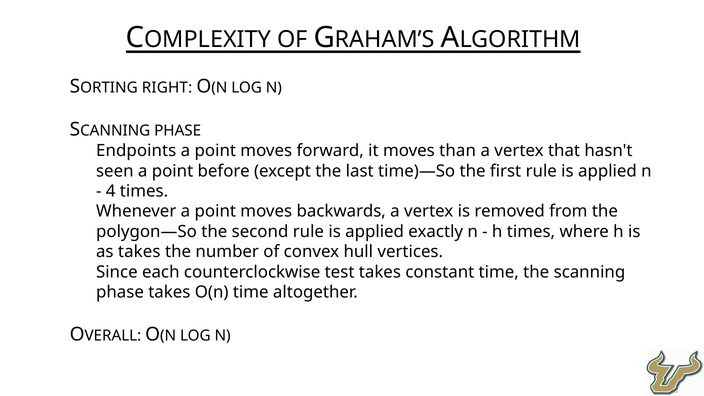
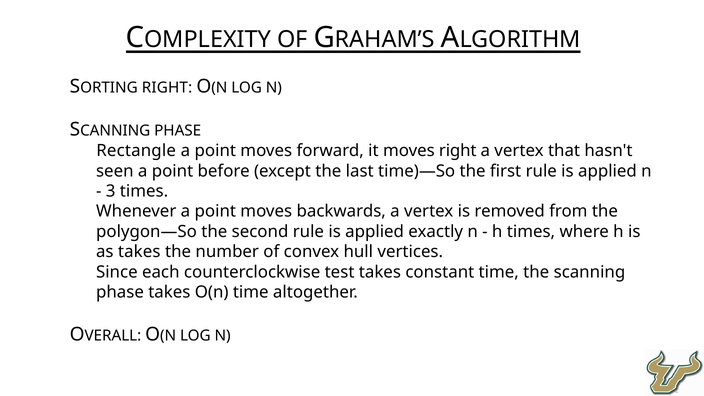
Endpoints: Endpoints -> Rectangle
moves than: than -> right
4: 4 -> 3
